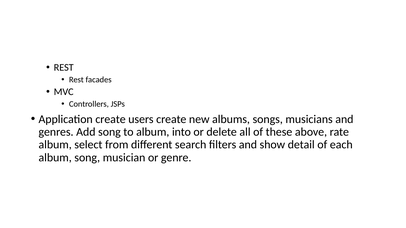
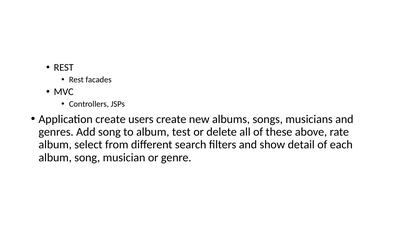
into: into -> test
